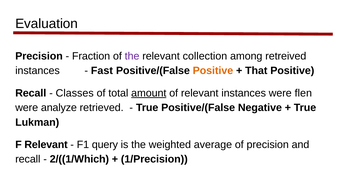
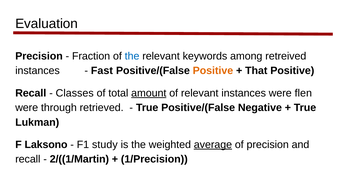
the at (132, 56) colour: purple -> blue
collection: collection -> keywords
analyze: analyze -> through
F Relevant: Relevant -> Laksono
query: query -> study
average underline: none -> present
2/((1/Which: 2/((1/Which -> 2/((1/Martin
